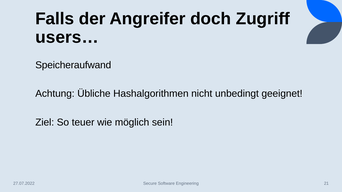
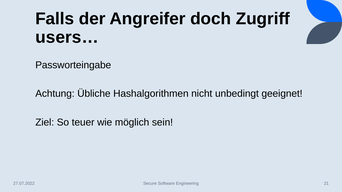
Speicheraufwand: Speicheraufwand -> Passworteingabe
